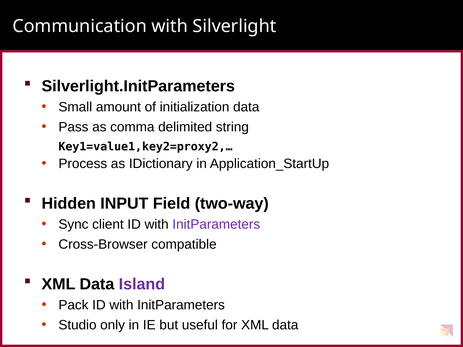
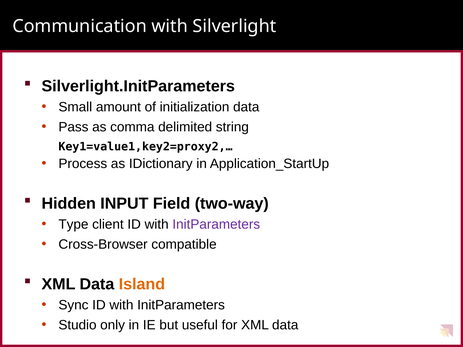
Sync: Sync -> Type
Island colour: purple -> orange
Pack: Pack -> Sync
